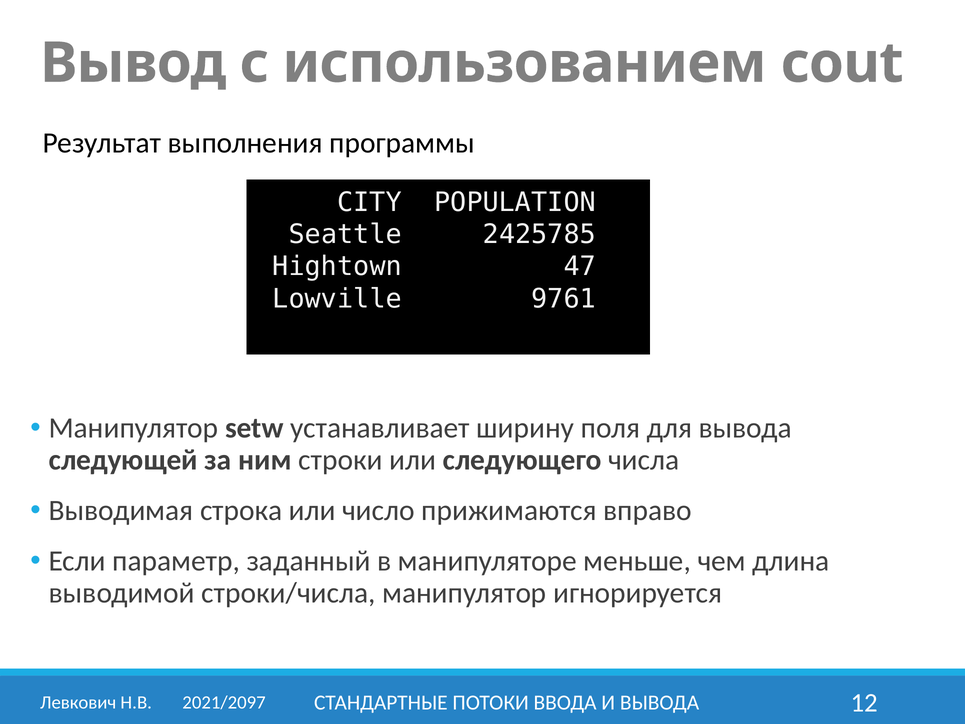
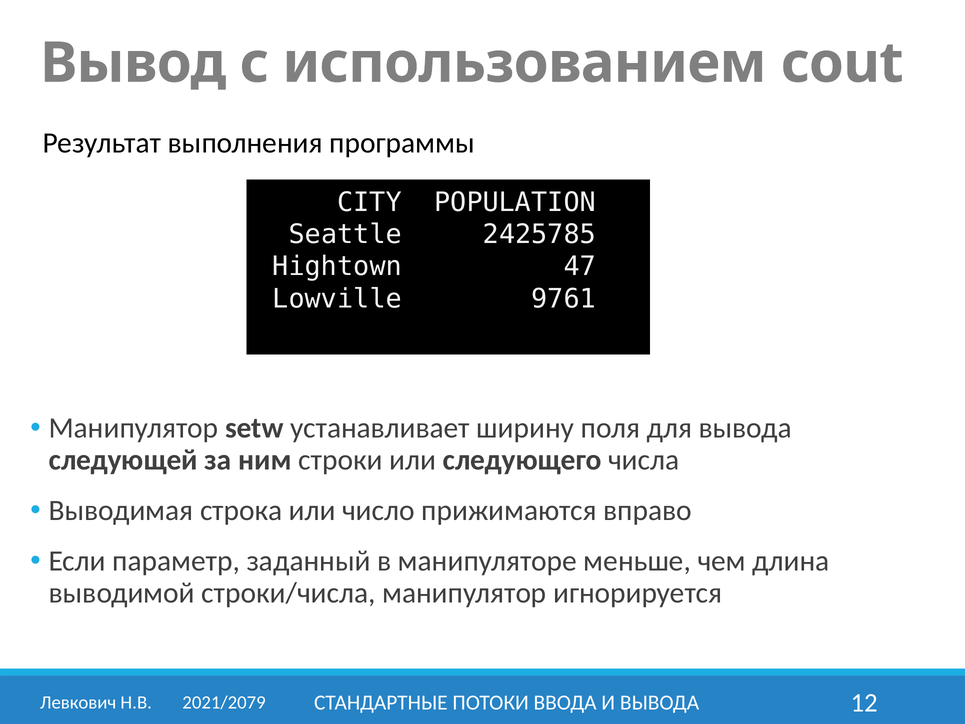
2021/2097: 2021/2097 -> 2021/2079
